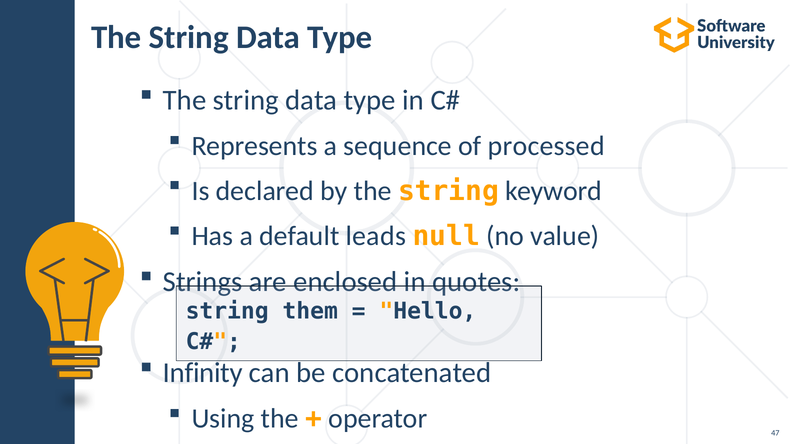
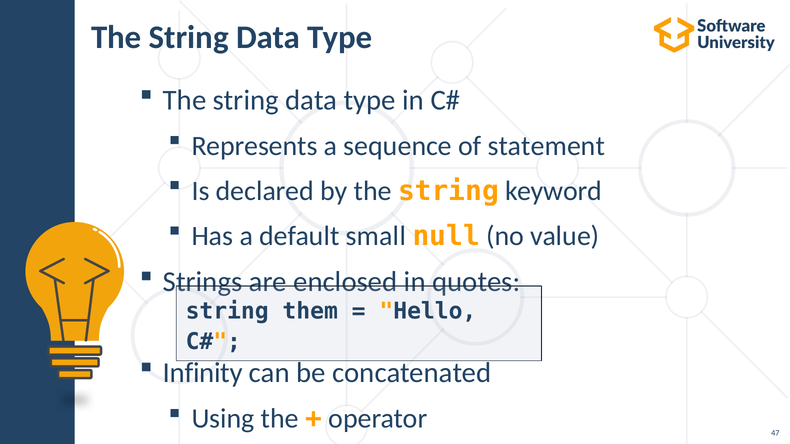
processed: processed -> statement
leads: leads -> small
